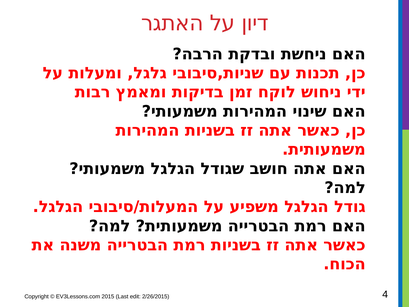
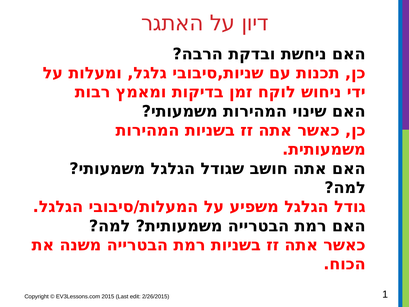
4: 4 -> 1
